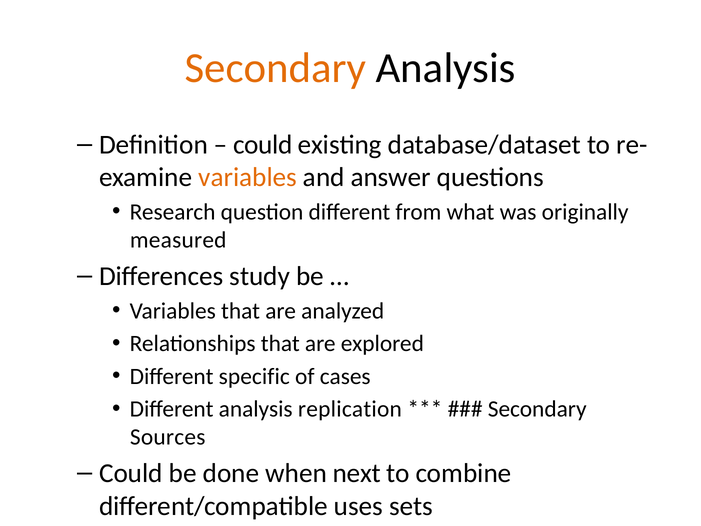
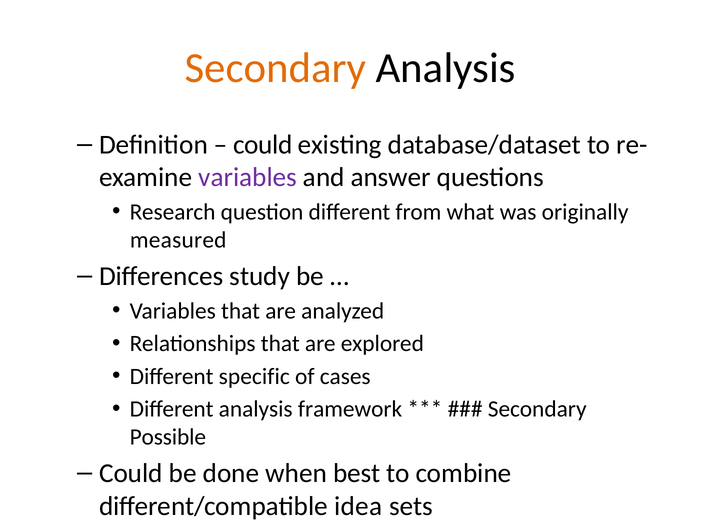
variables at (248, 177) colour: orange -> purple
analysis replication: replication -> framework
Sources at (168, 437): Sources -> Possible
next: next -> best
uses: uses -> idea
